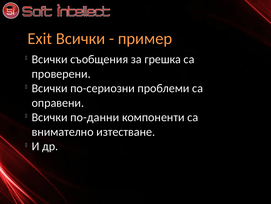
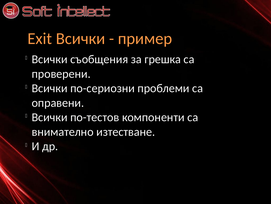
по-данни: по-данни -> по-тестов
